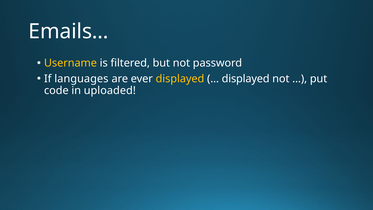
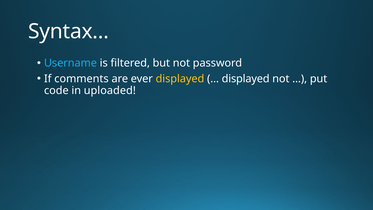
Emails…: Emails… -> Syntax…
Username colour: yellow -> light blue
languages: languages -> comments
